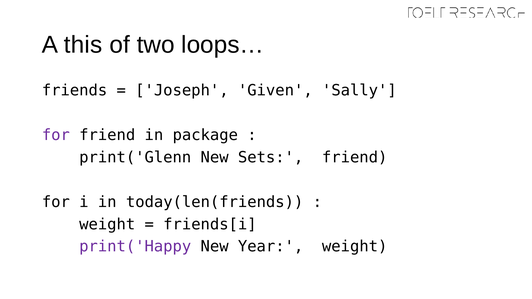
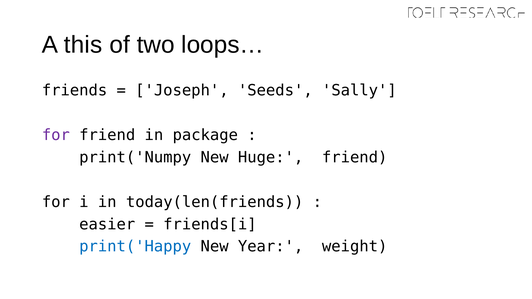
Given: Given -> Seeds
print('Glenn: print('Glenn -> print('Numpy
Sets: Sets -> Huge
weight at (107, 224): weight -> easier
print('Happy colour: purple -> blue
